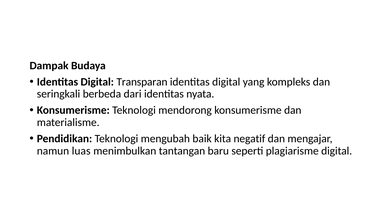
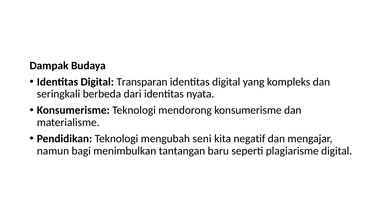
baik: baik -> seni
luas: luas -> bagi
